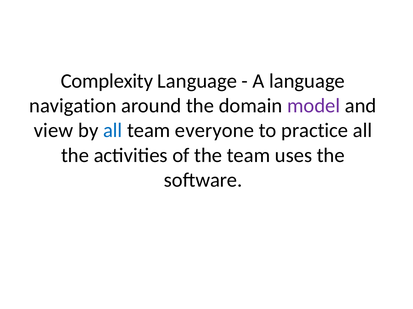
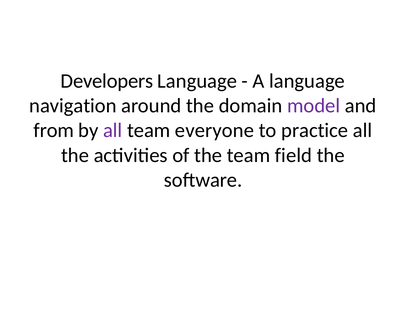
Complexity: Complexity -> Developers
view: view -> from
all at (113, 131) colour: blue -> purple
uses: uses -> field
